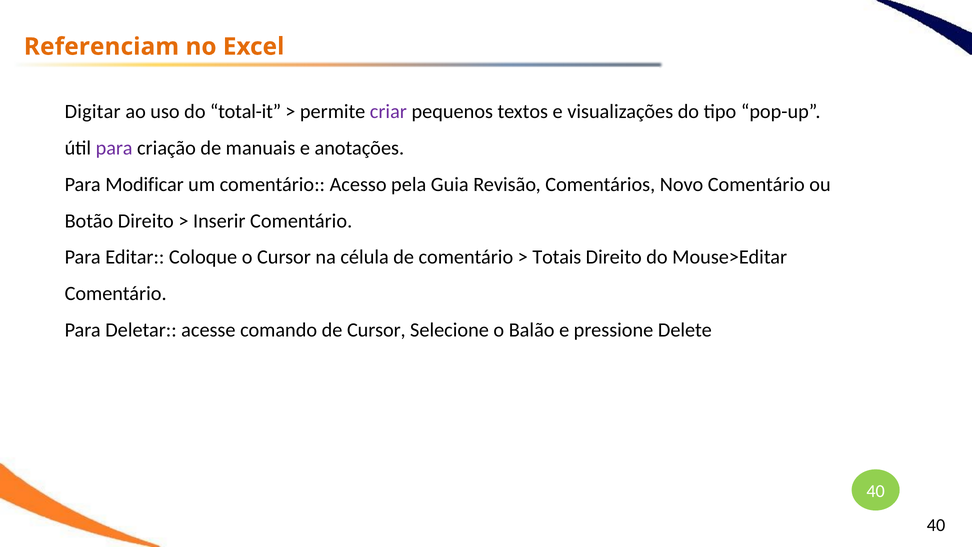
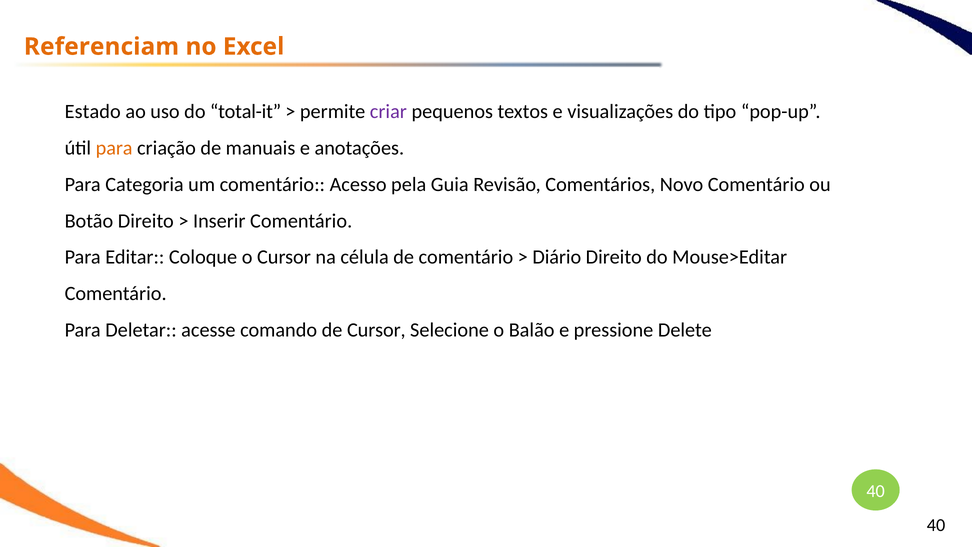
Digitar: Digitar -> Estado
para at (114, 148) colour: purple -> orange
Modificar: Modificar -> Categoria
Totais: Totais -> Diário
